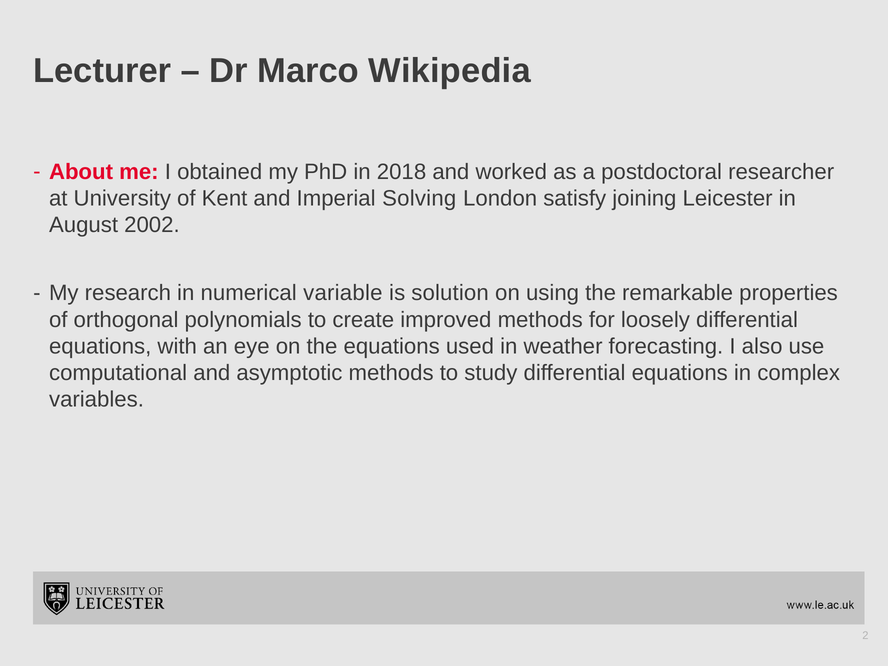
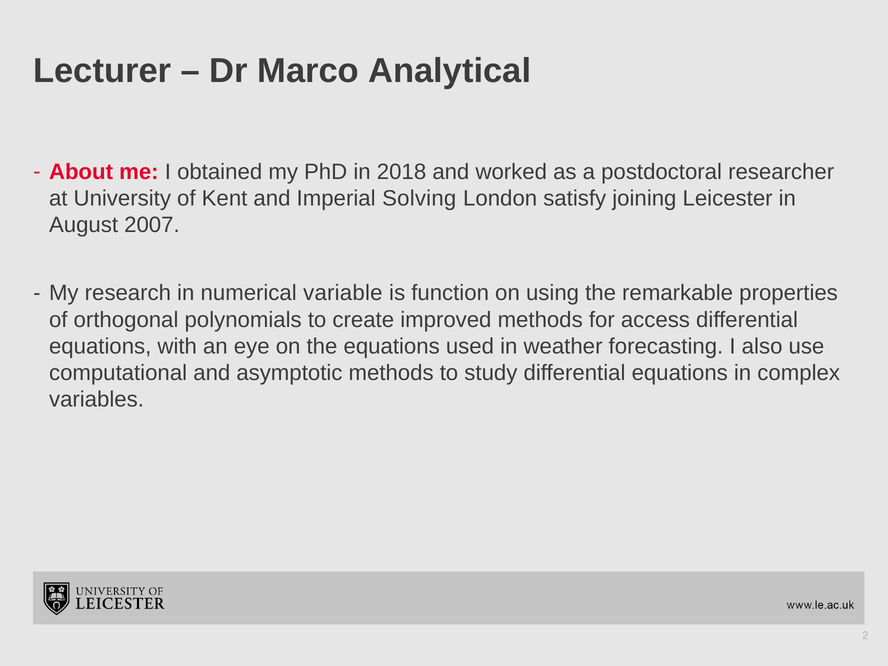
Wikipedia: Wikipedia -> Analytical
2002: 2002 -> 2007
solution: solution -> function
loosely: loosely -> access
